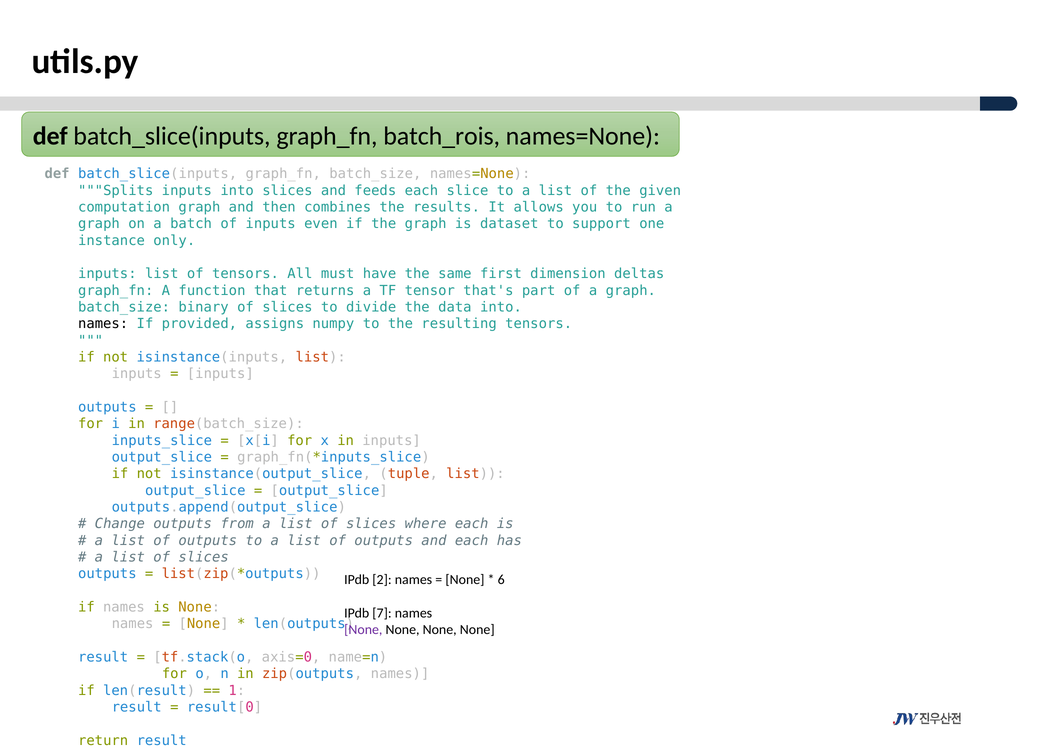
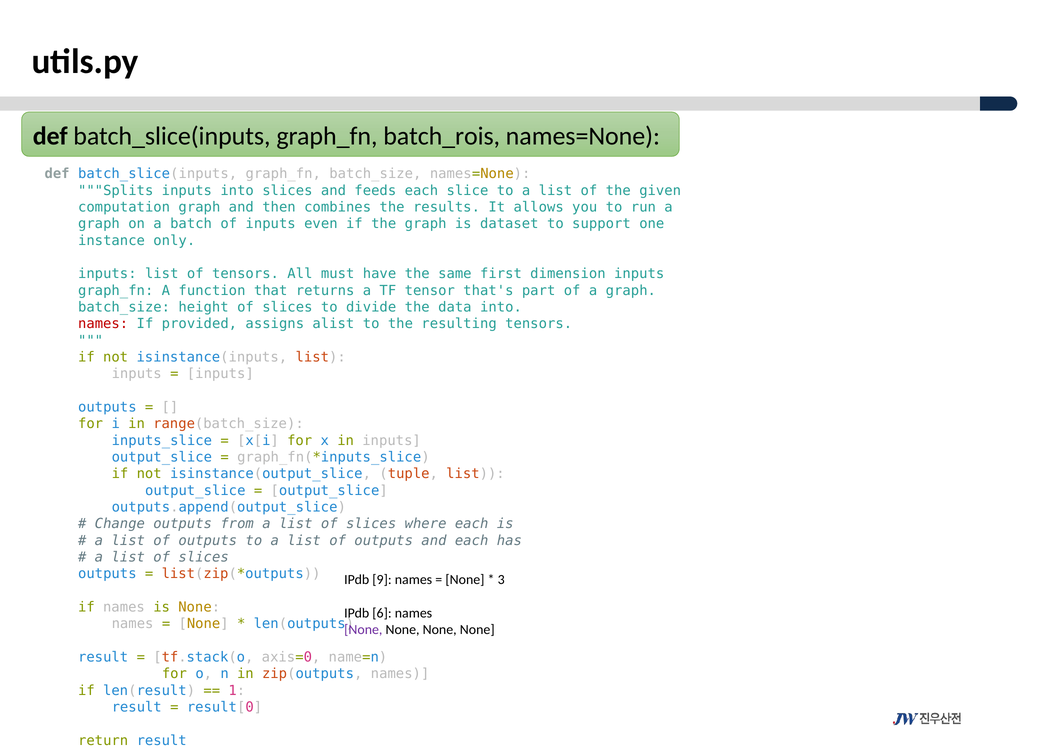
dimension deltas: deltas -> inputs
binary: binary -> height
names at (103, 324) colour: black -> red
numpy: numpy -> alist
2: 2 -> 9
6: 6 -> 3
7: 7 -> 6
